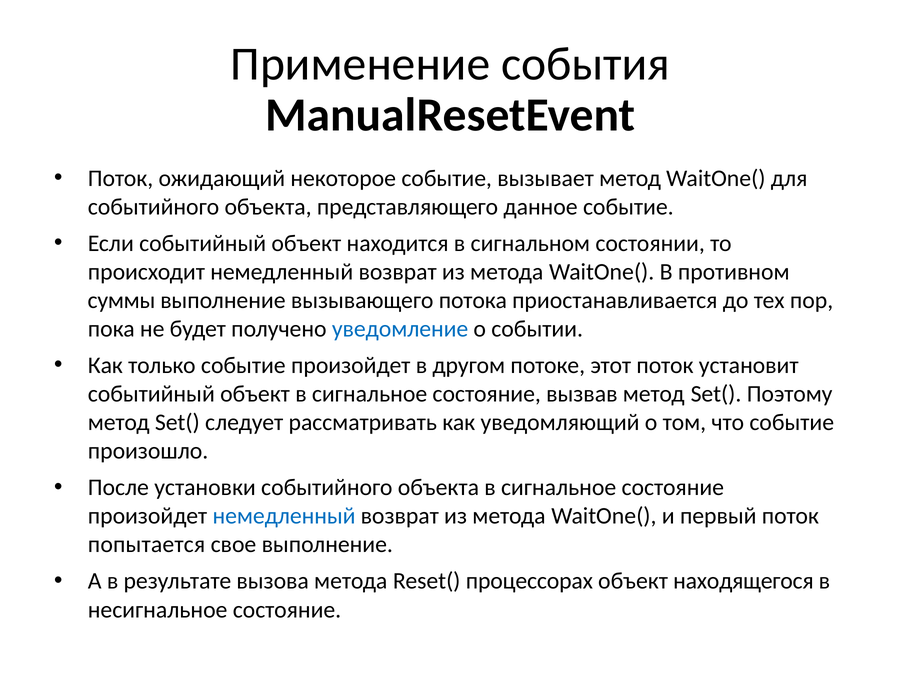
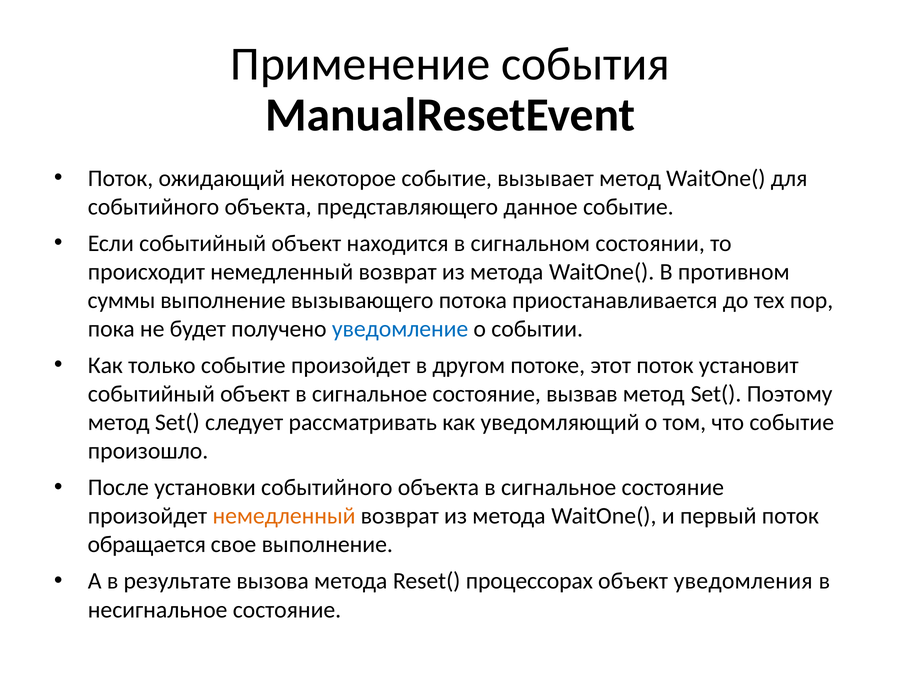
немедленный at (284, 516) colour: blue -> orange
попытается: попытается -> обращается
находящегося: находящегося -> уведомления
